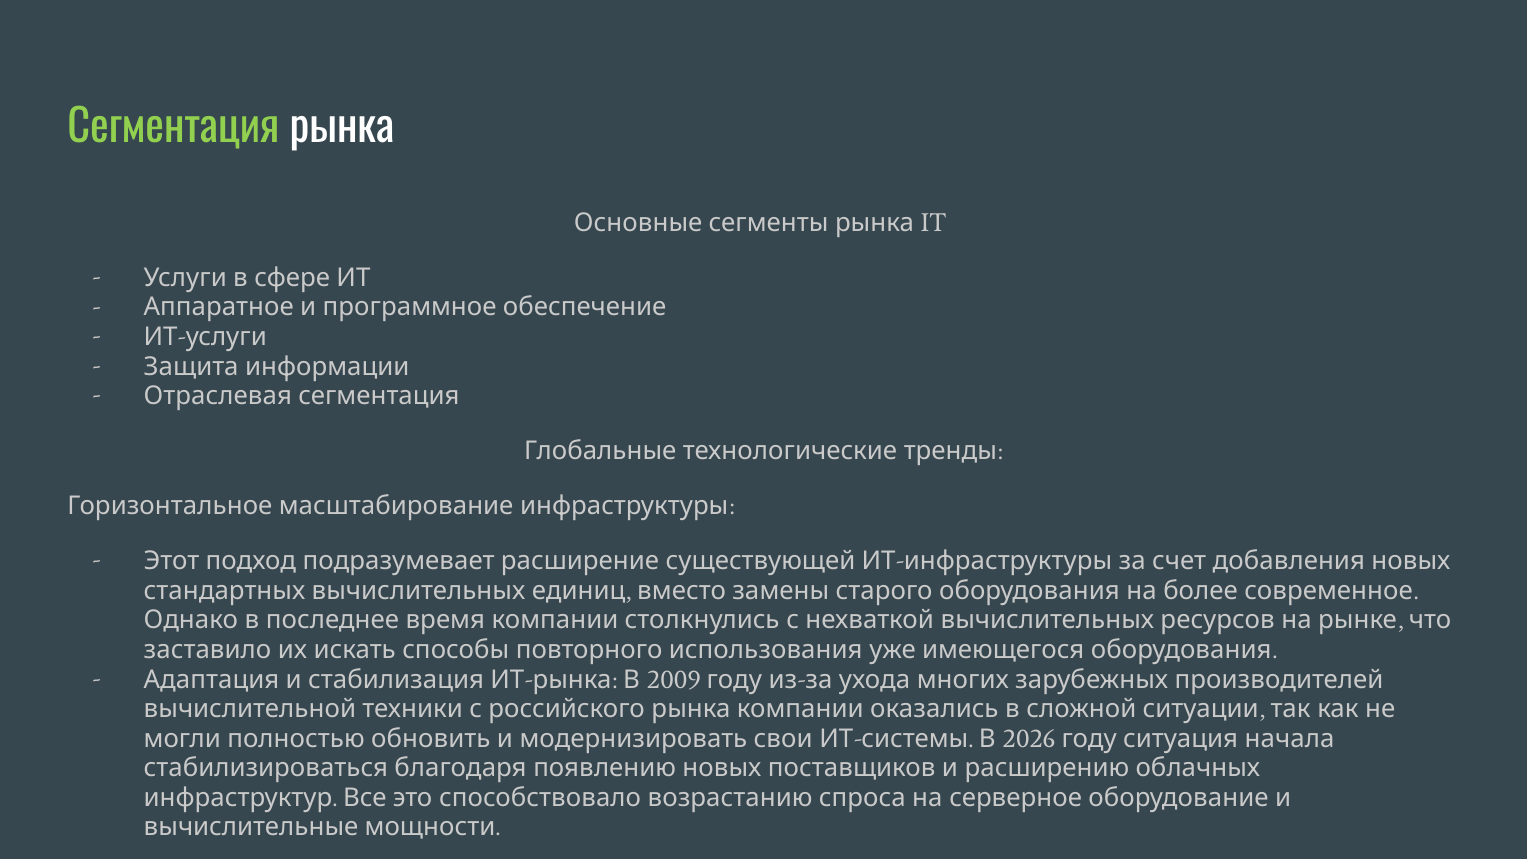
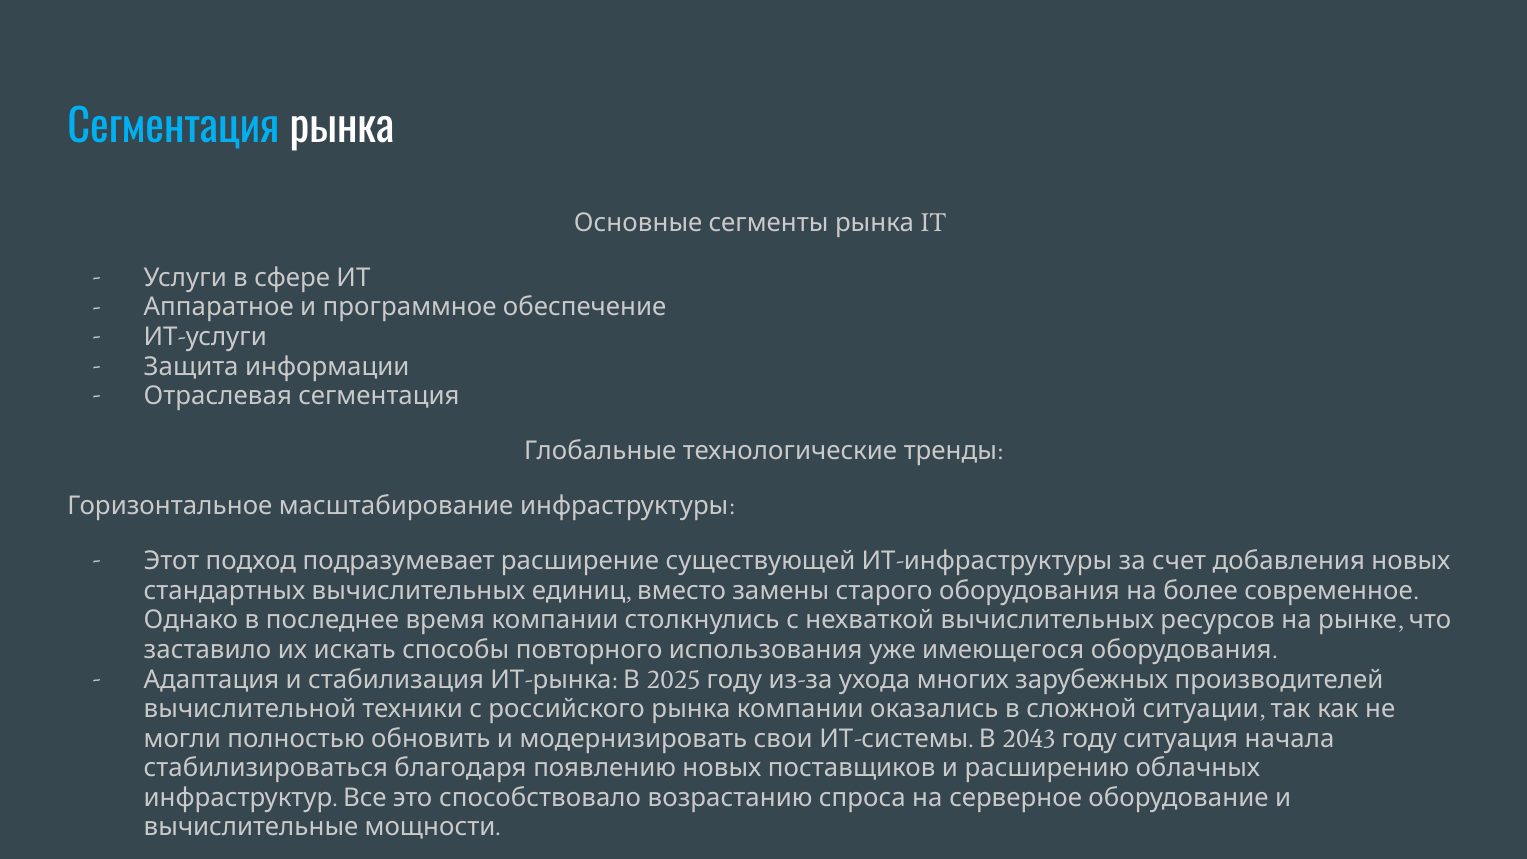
Сегментация colour: light green -> light blue
2009: 2009 -> 2025
2026: 2026 -> 2043
